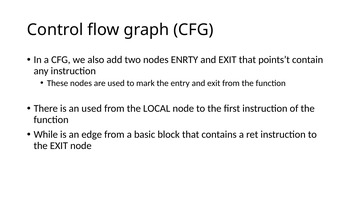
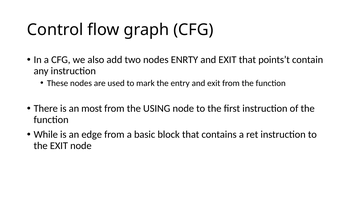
an used: used -> most
LOCAL: LOCAL -> USING
